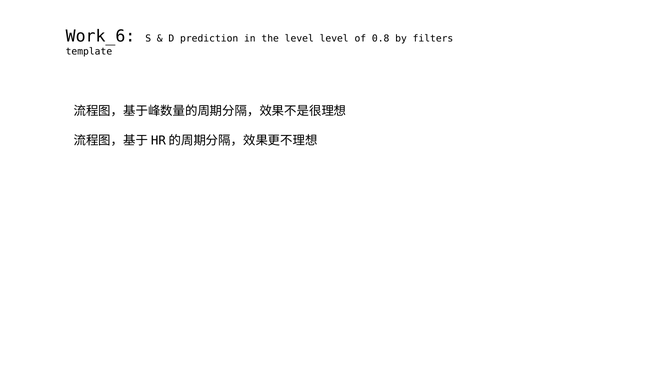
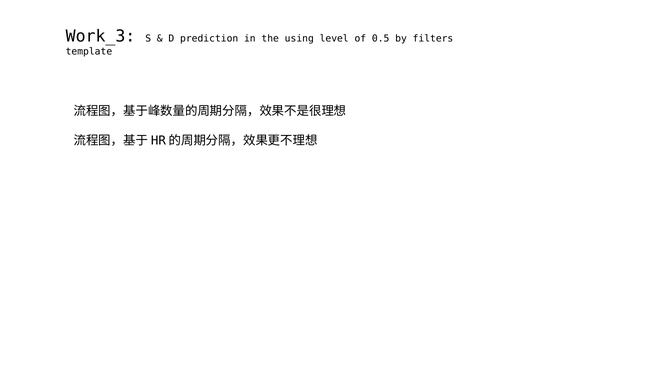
Work_6: Work_6 -> Work_3
the level: level -> using
0.8: 0.8 -> 0.5
